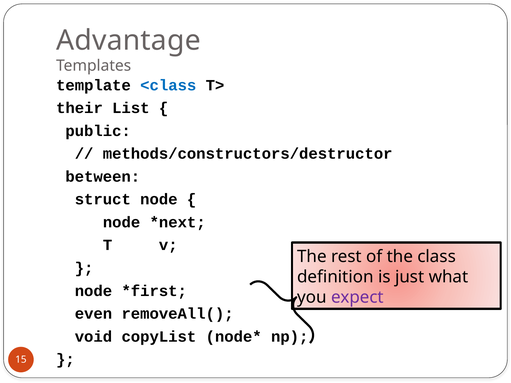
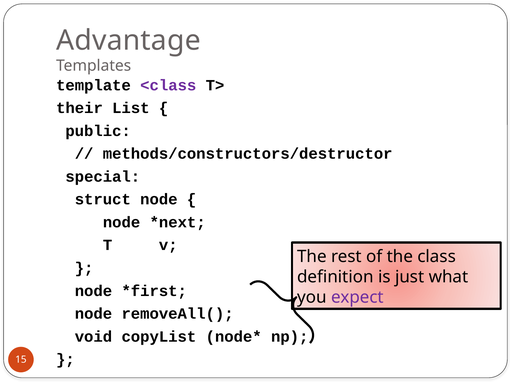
<class colour: blue -> purple
between: between -> special
even at (93, 314): even -> node
